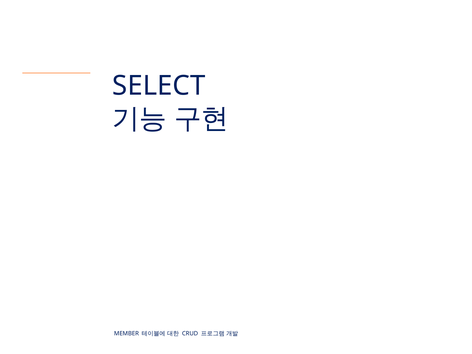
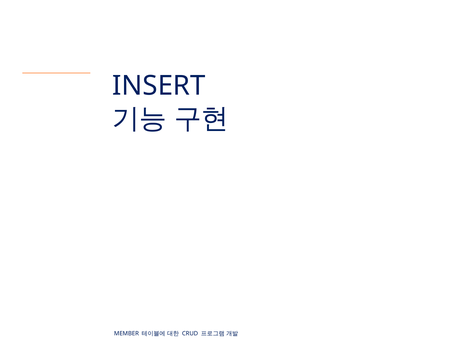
SELECT: SELECT -> INSERT
